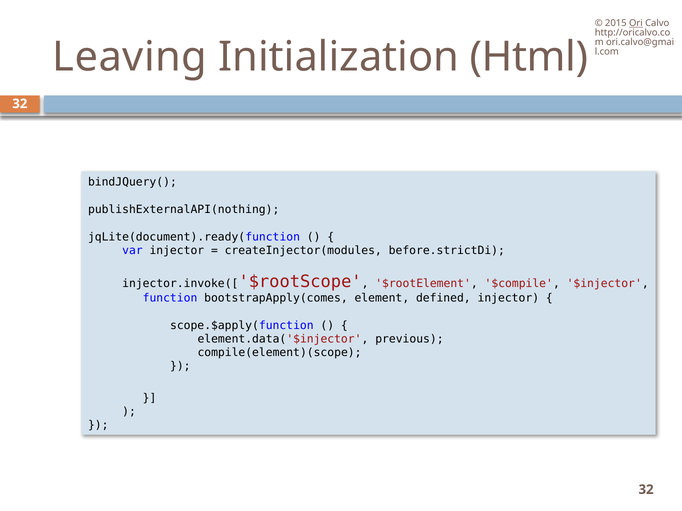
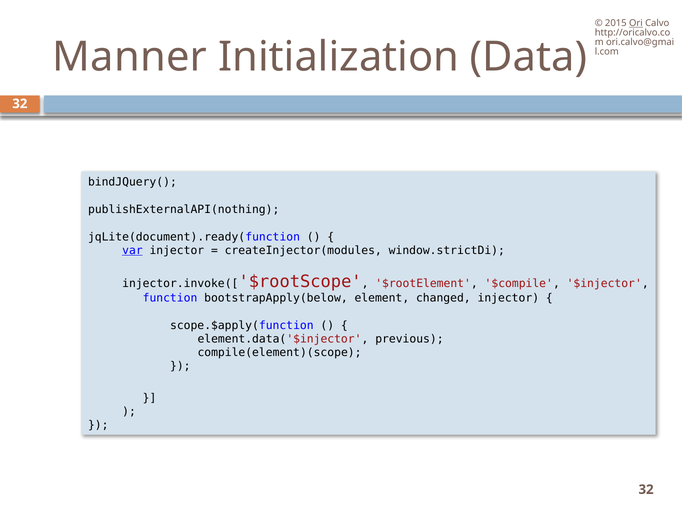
Leaving: Leaving -> Manner
Html: Html -> Data
var underline: none -> present
before.strictDi: before.strictDi -> window.strictDi
bootstrapApply(comes: bootstrapApply(comes -> bootstrapApply(below
defined: defined -> changed
